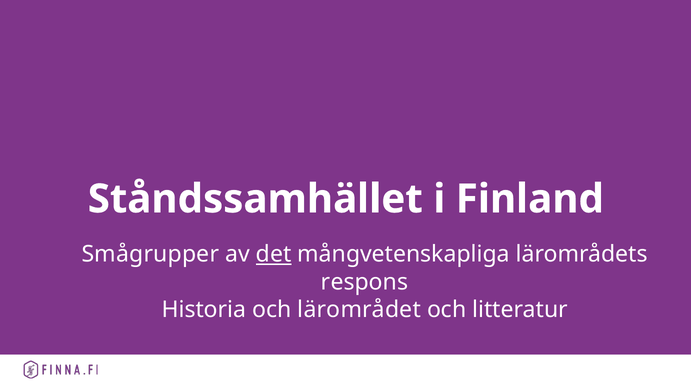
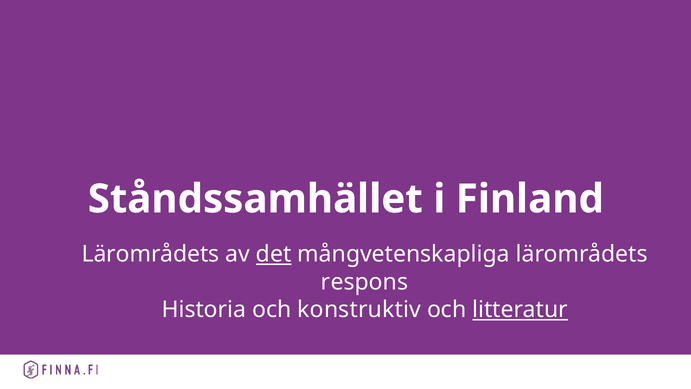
Smågrupper at (150, 254): Smågrupper -> Lärområdets
lärområdet: lärområdet -> konstruktiv
litteratur underline: none -> present
